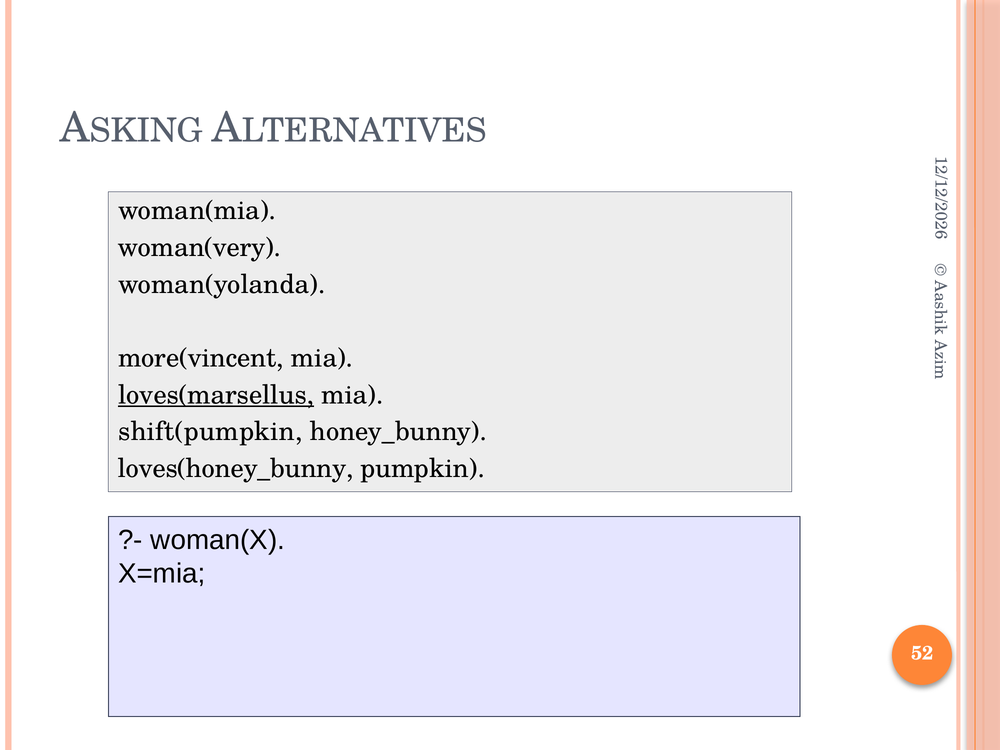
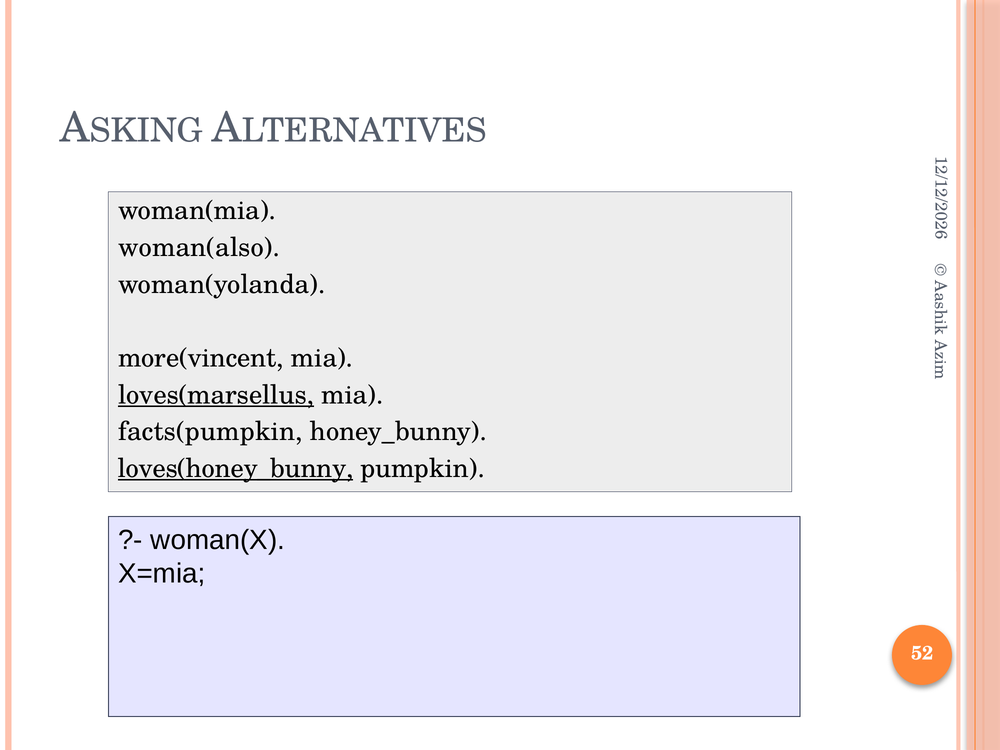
woman(very: woman(very -> woman(also
shift(pumpkin: shift(pumpkin -> facts(pumpkin
loves(honey_bunny underline: none -> present
